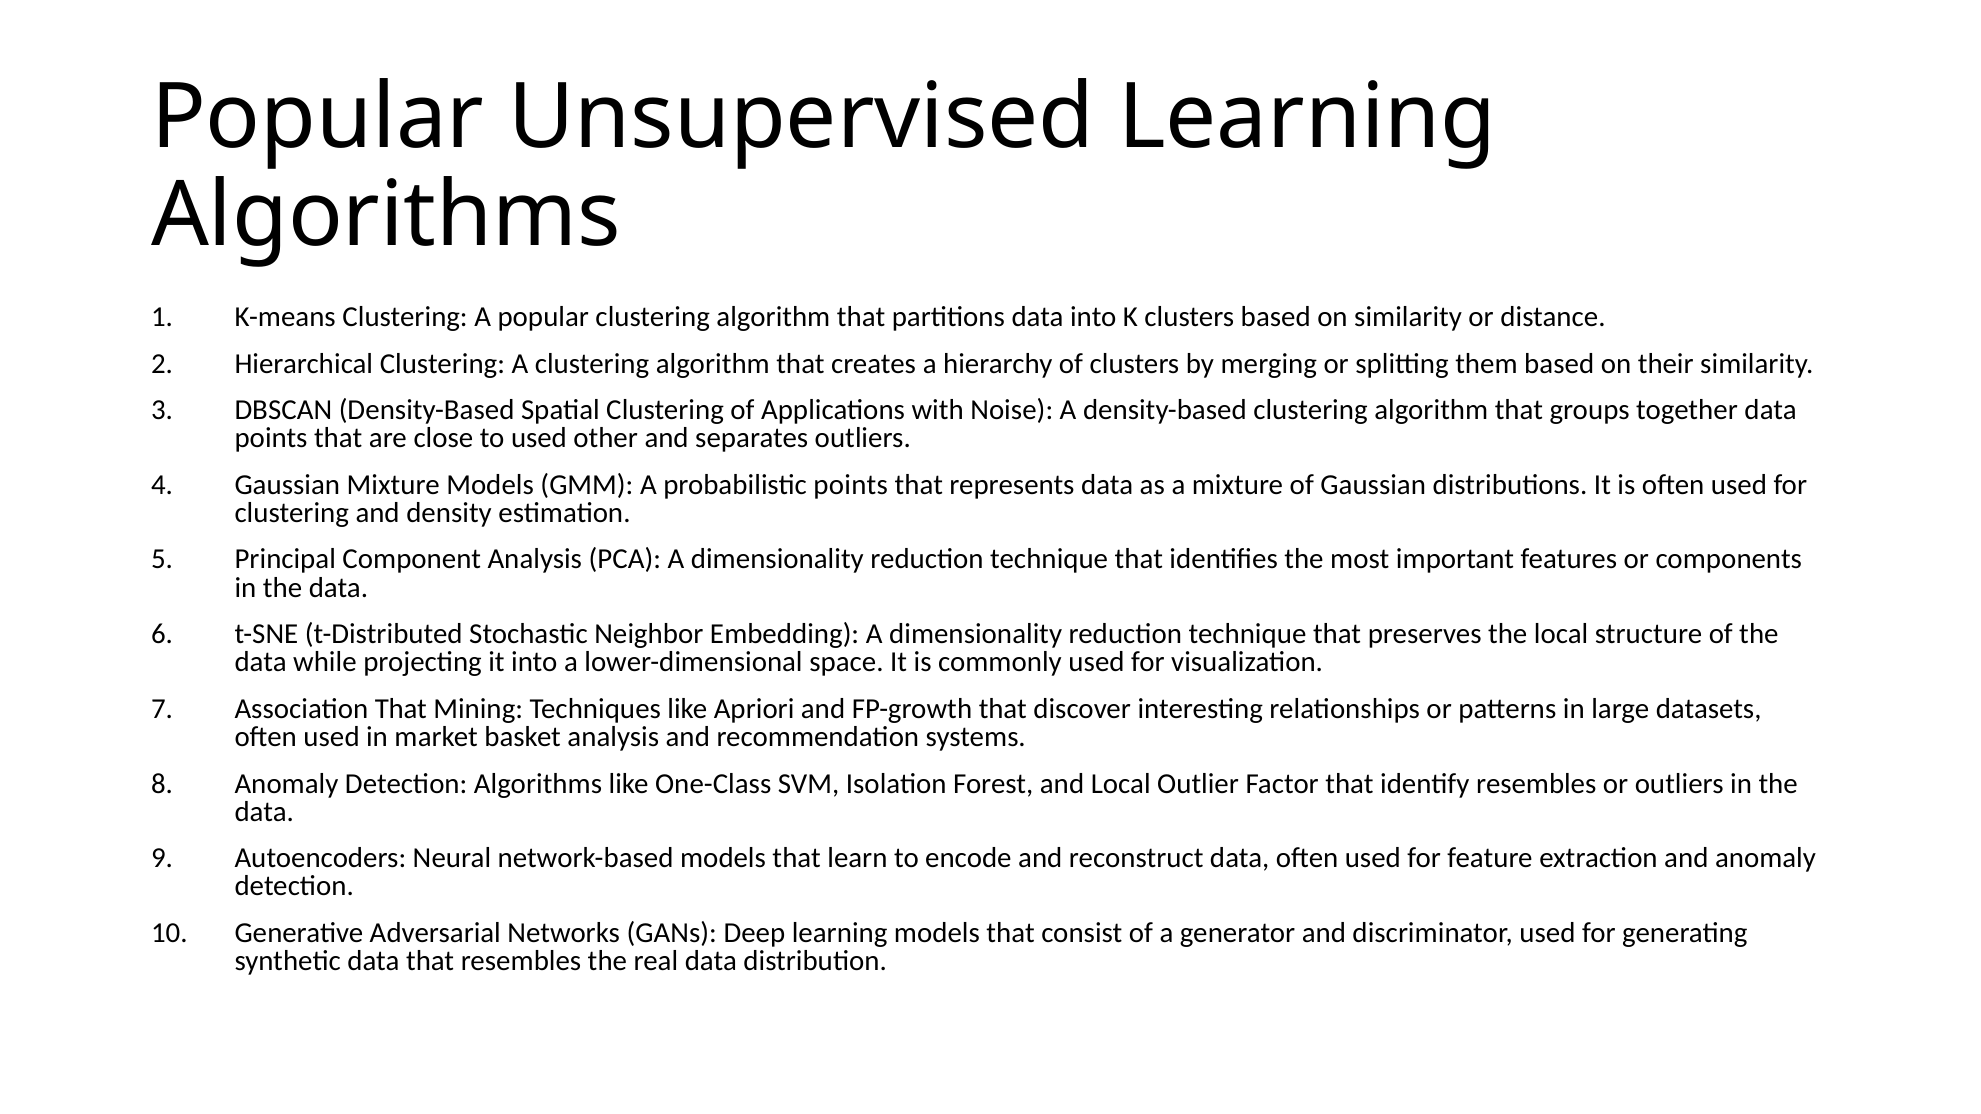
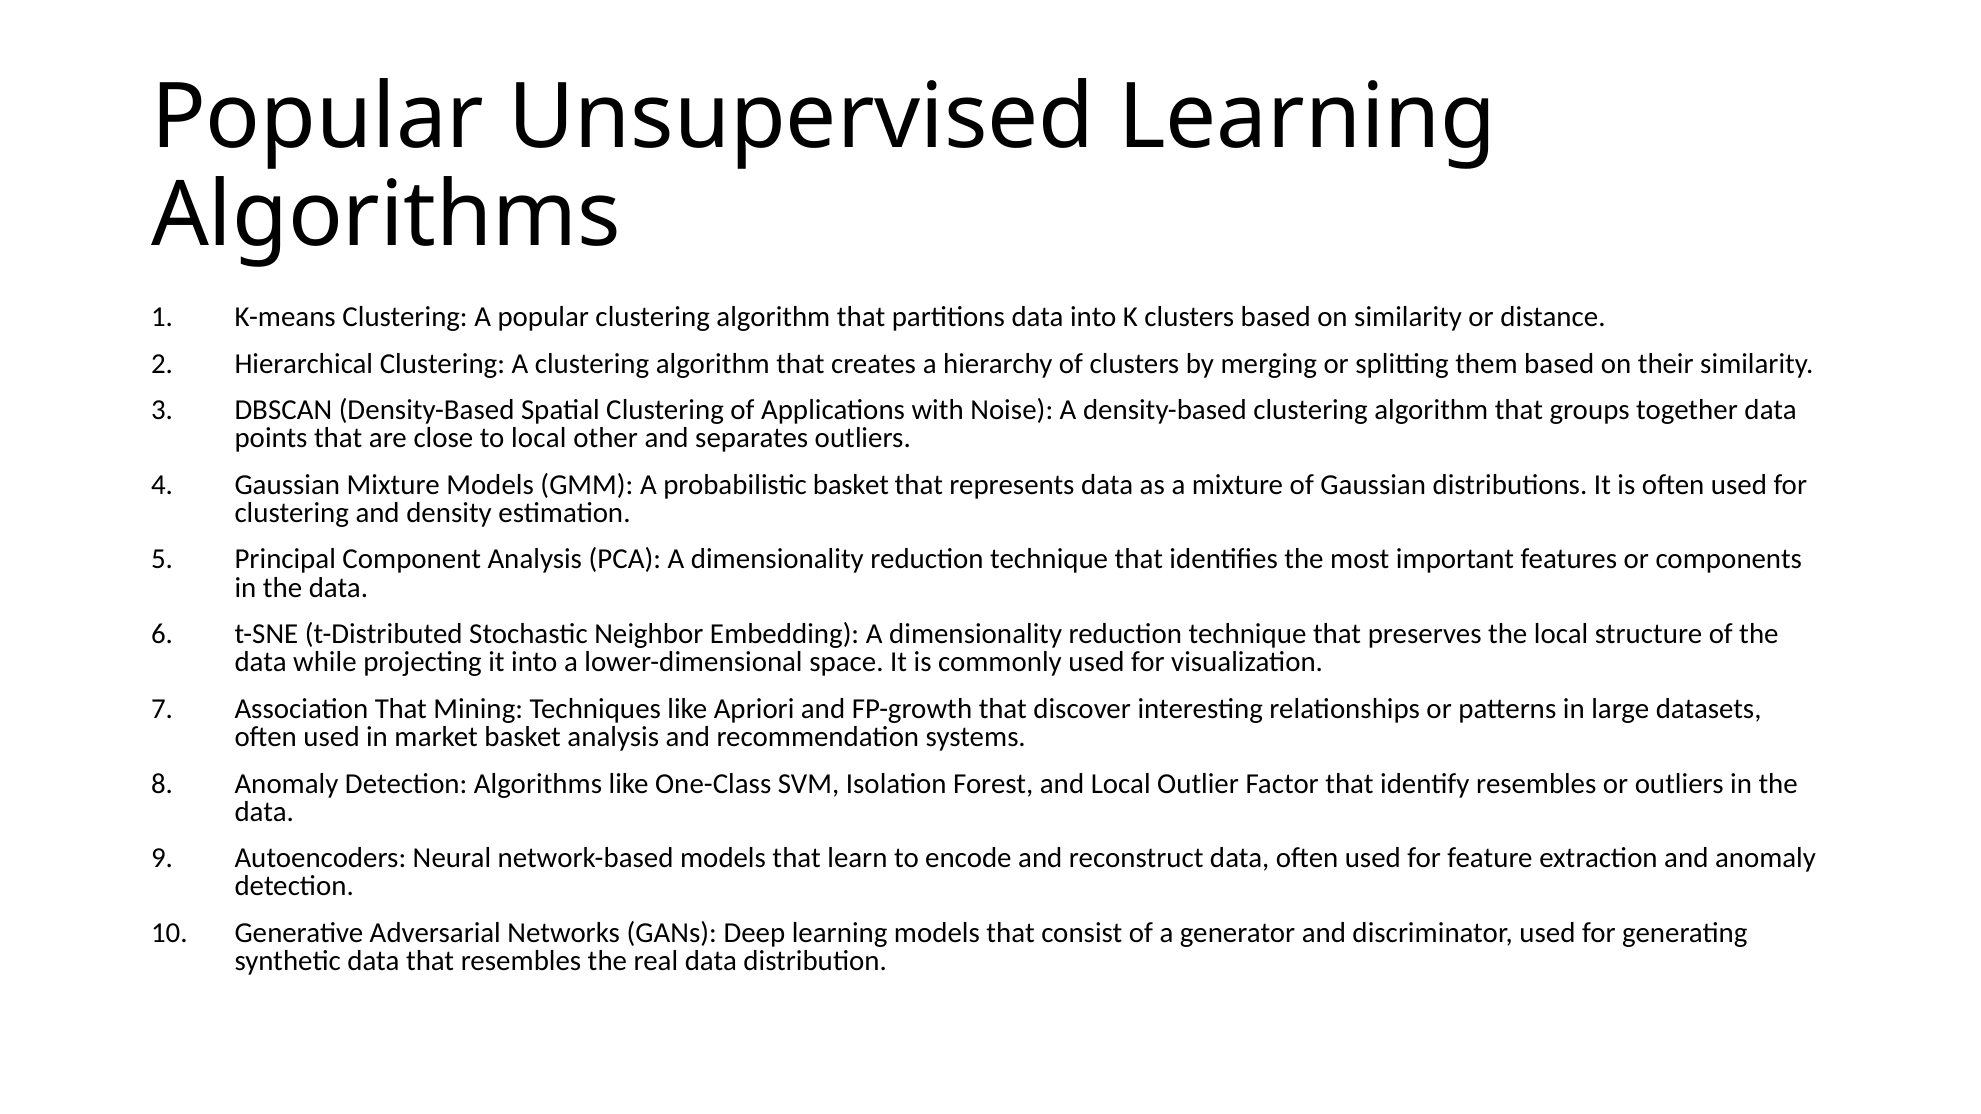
to used: used -> local
probabilistic points: points -> basket
